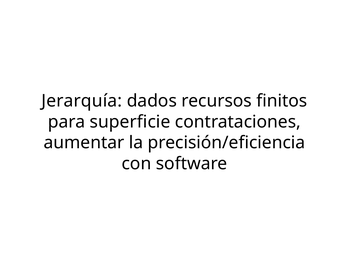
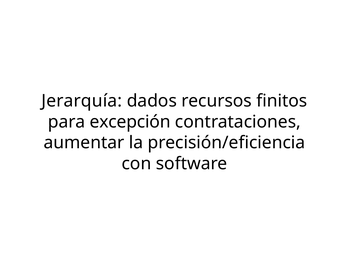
superficie: superficie -> excepción
